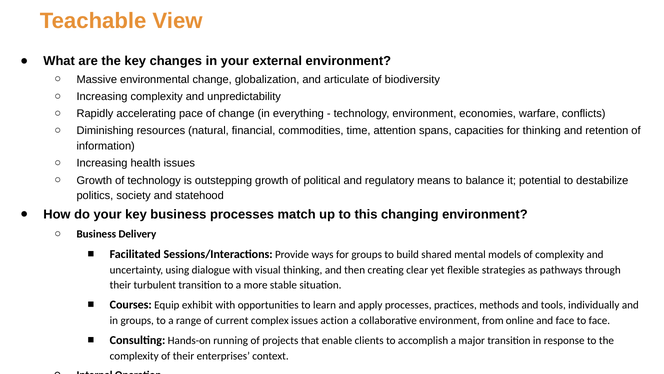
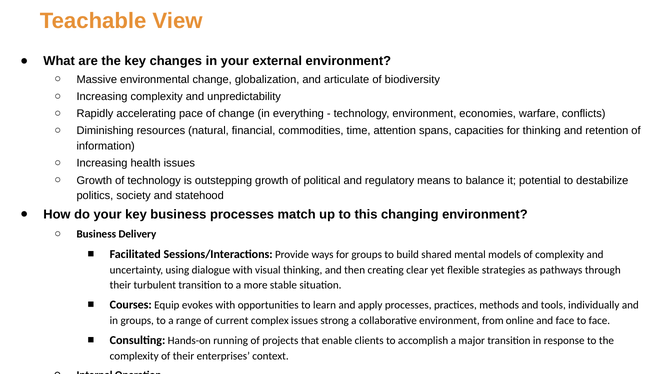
exhibit: exhibit -> evokes
action: action -> strong
